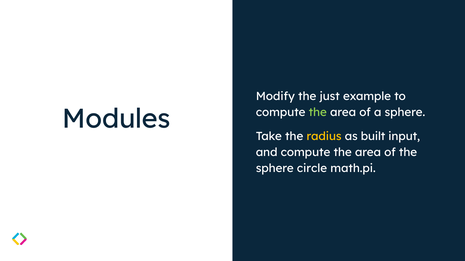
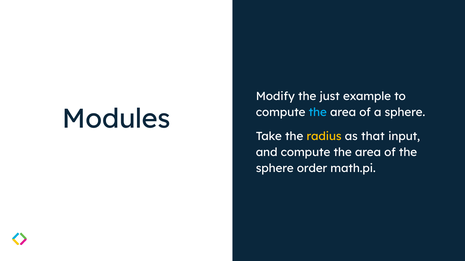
the at (318, 113) colour: light green -> light blue
built: built -> that
circle: circle -> order
